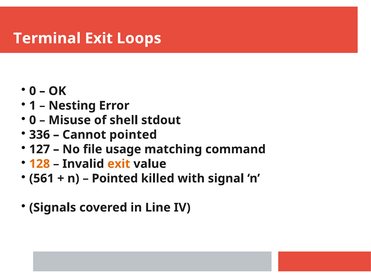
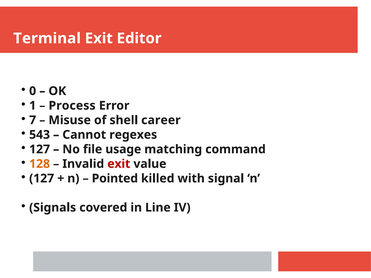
Loops: Loops -> Editor
Nesting: Nesting -> Process
0 at (33, 120): 0 -> 7
stdout: stdout -> career
336: 336 -> 543
Cannot pointed: pointed -> regexes
exit at (119, 164) colour: orange -> red
561 at (42, 179): 561 -> 127
